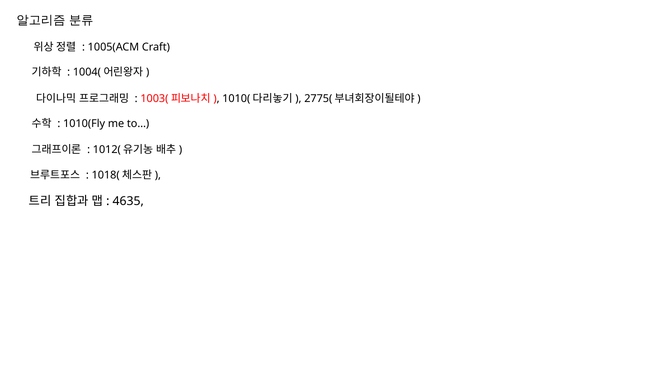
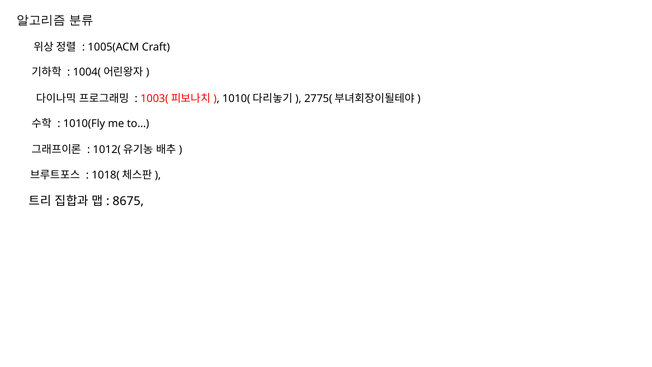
4635: 4635 -> 8675
